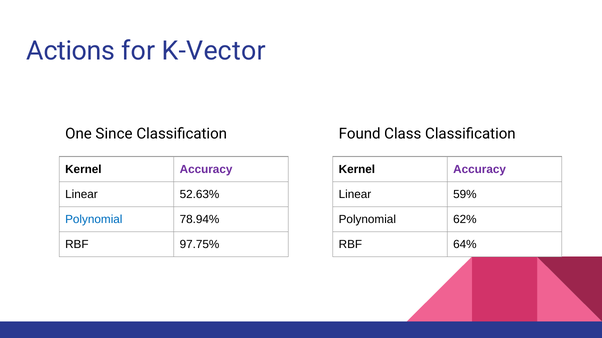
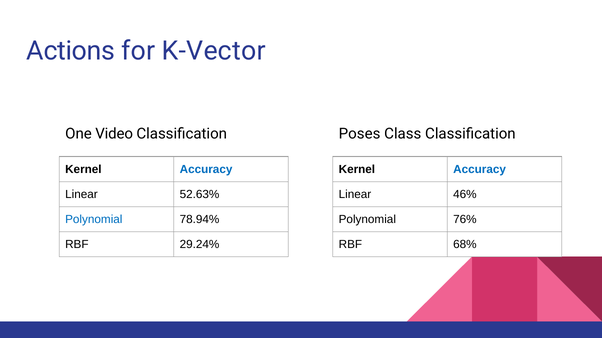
Since: Since -> Video
Found: Found -> Poses
Accuracy at (206, 170) colour: purple -> blue
Accuracy at (480, 170) colour: purple -> blue
59%: 59% -> 46%
62%: 62% -> 76%
97.75%: 97.75% -> 29.24%
64%: 64% -> 68%
